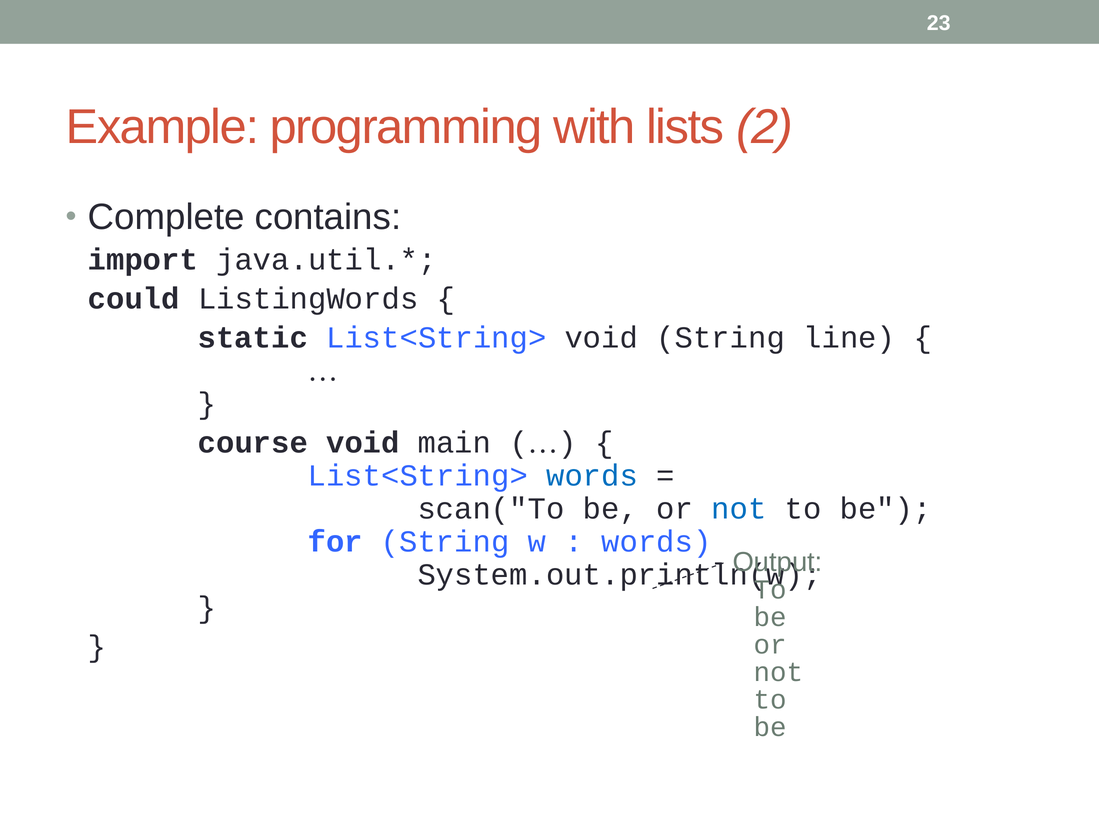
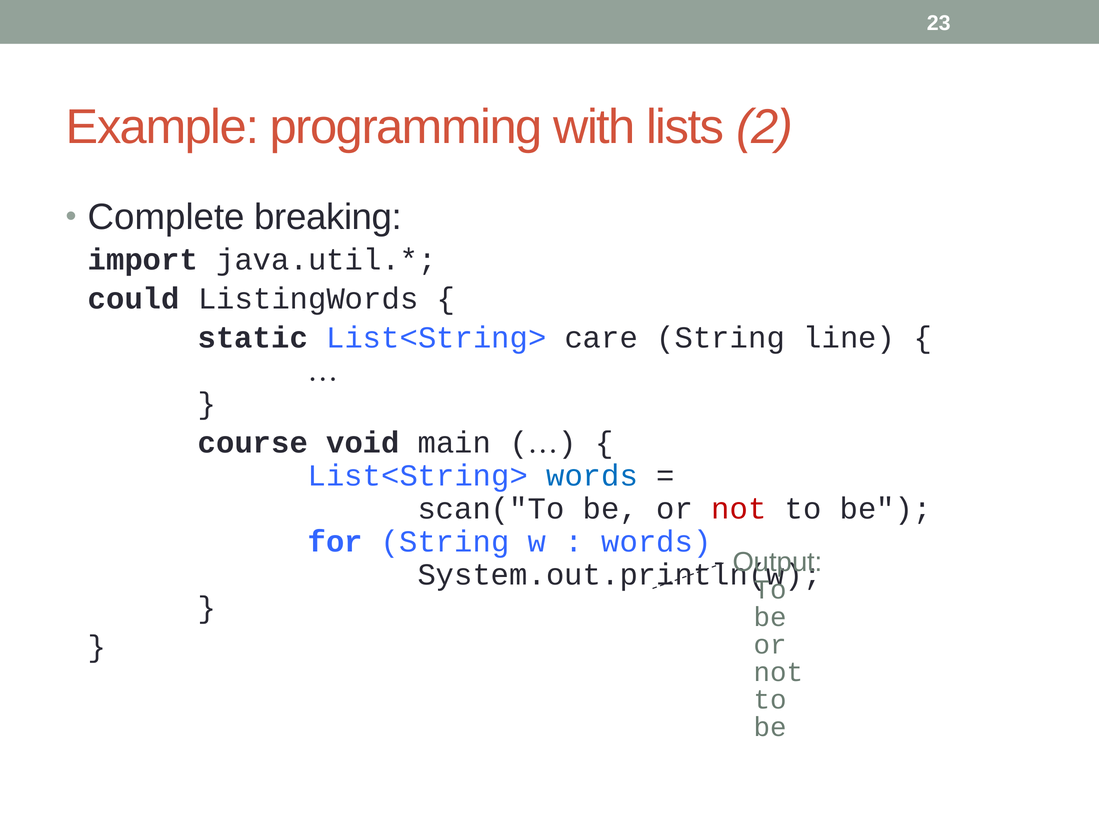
contains: contains -> breaking
List<String> void: void -> care
not at (739, 509) colour: blue -> red
